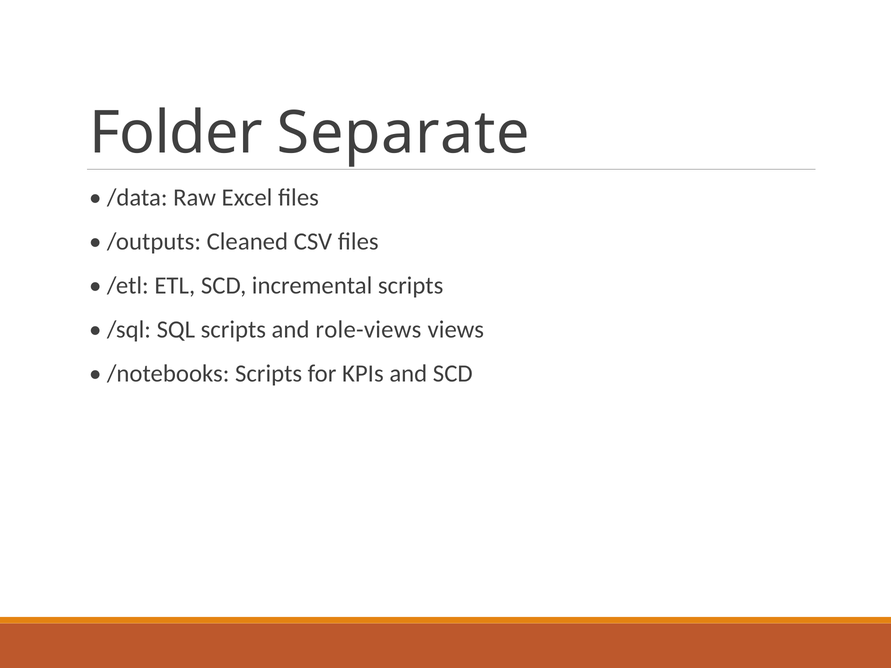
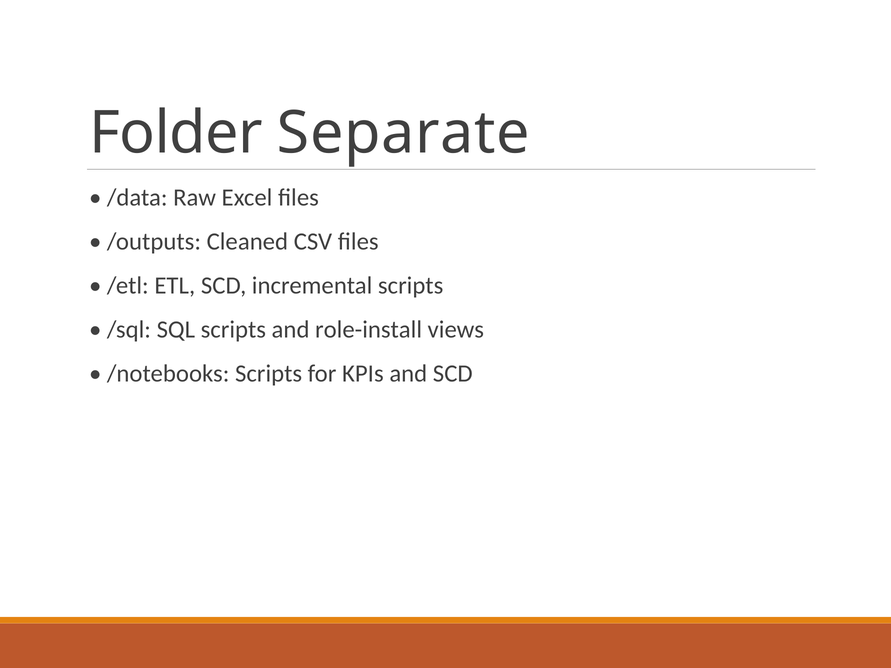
role-views: role-views -> role-install
